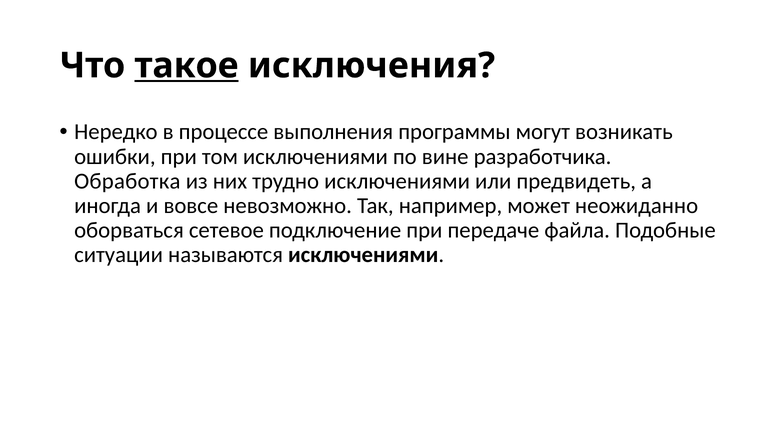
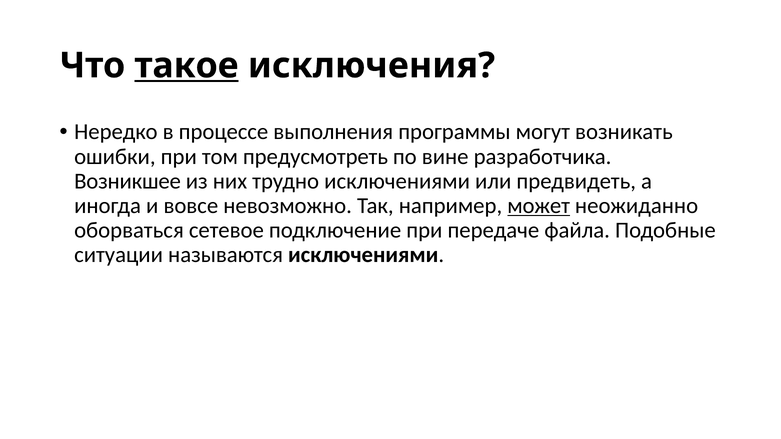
том исключениями: исключениями -> предусмотреть
Обработка: Обработка -> Возникшее
может underline: none -> present
